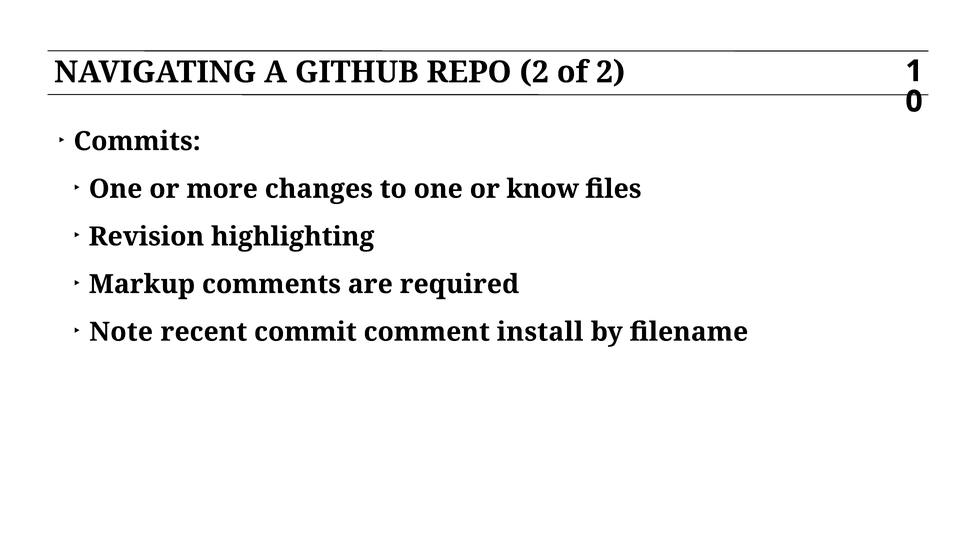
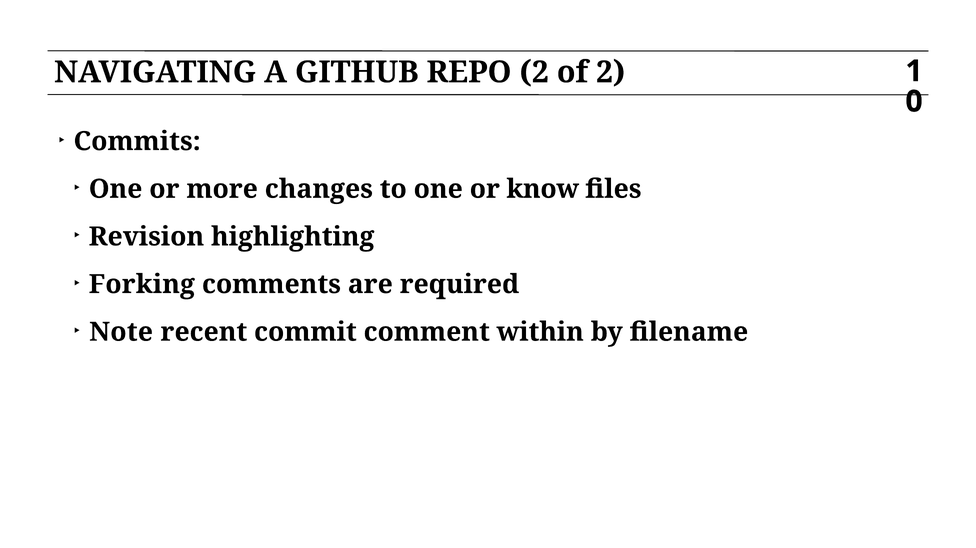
Markup: Markup -> Forking
install: install -> within
